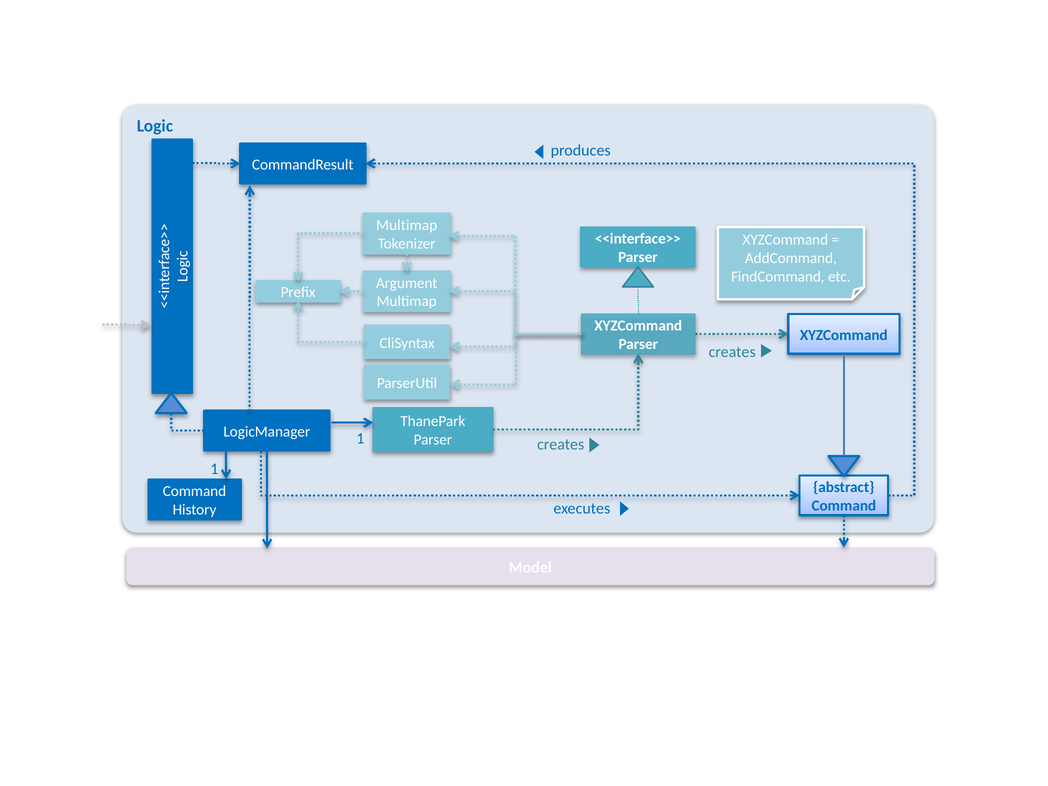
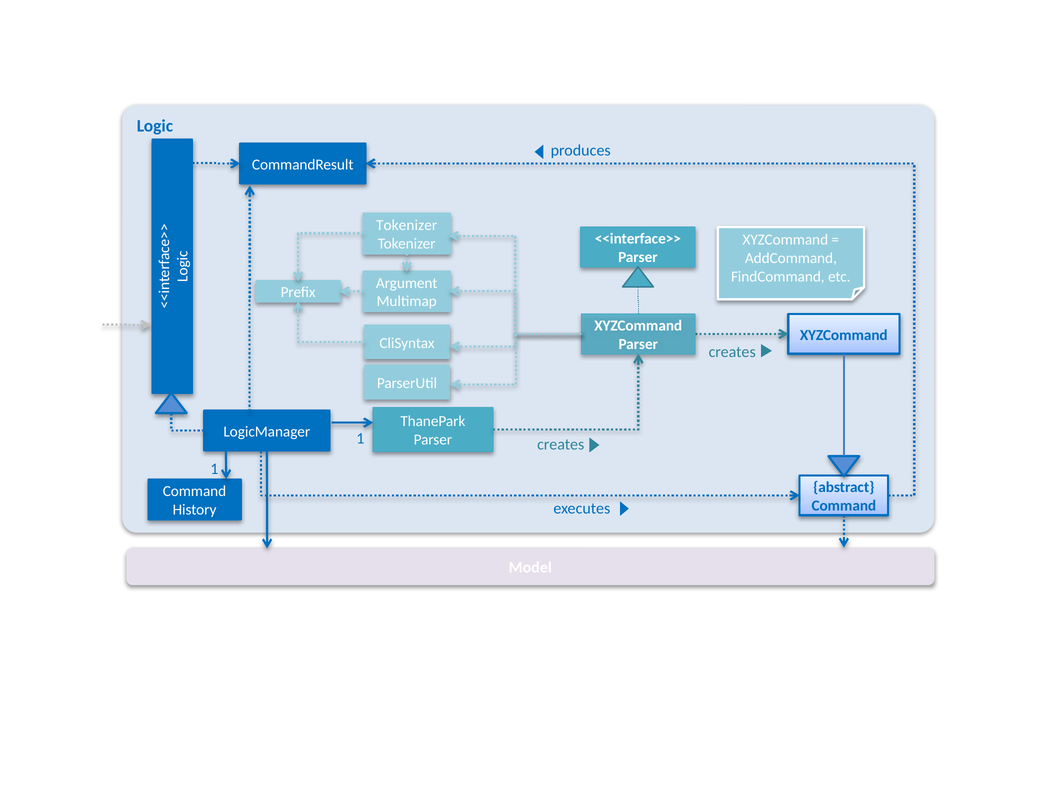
Multimap at (407, 225): Multimap -> Tokenizer
